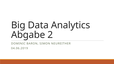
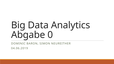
2: 2 -> 0
